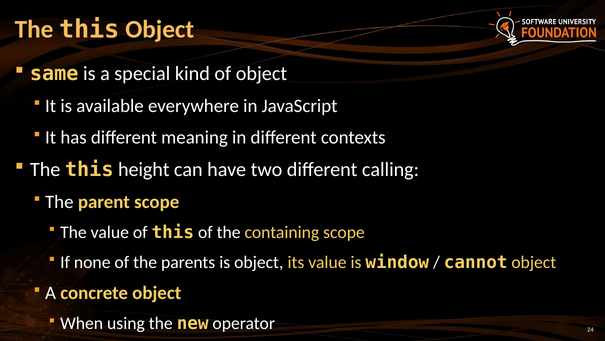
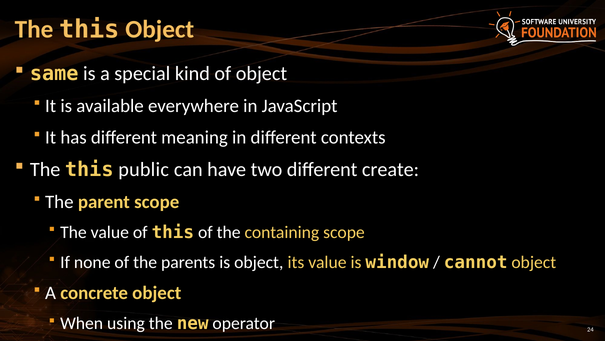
height: height -> public
calling: calling -> create
